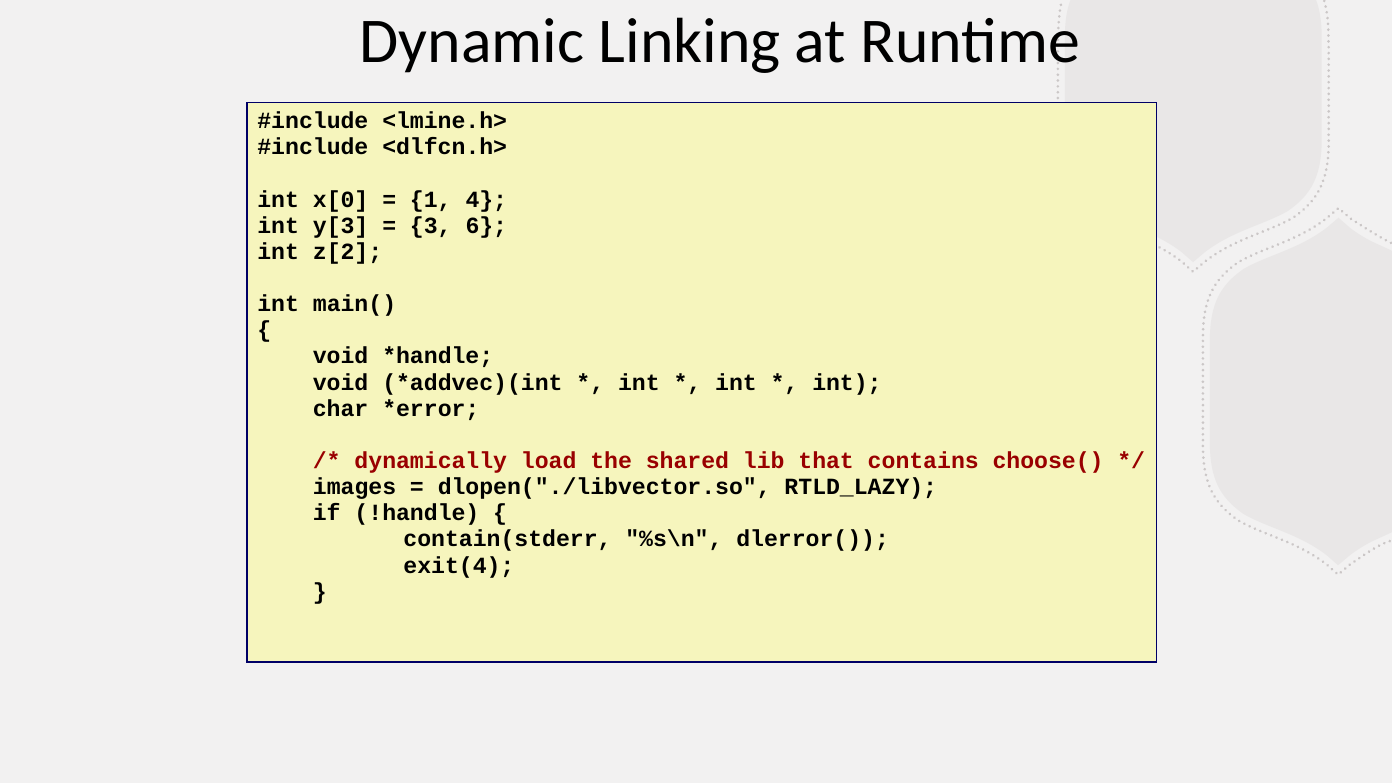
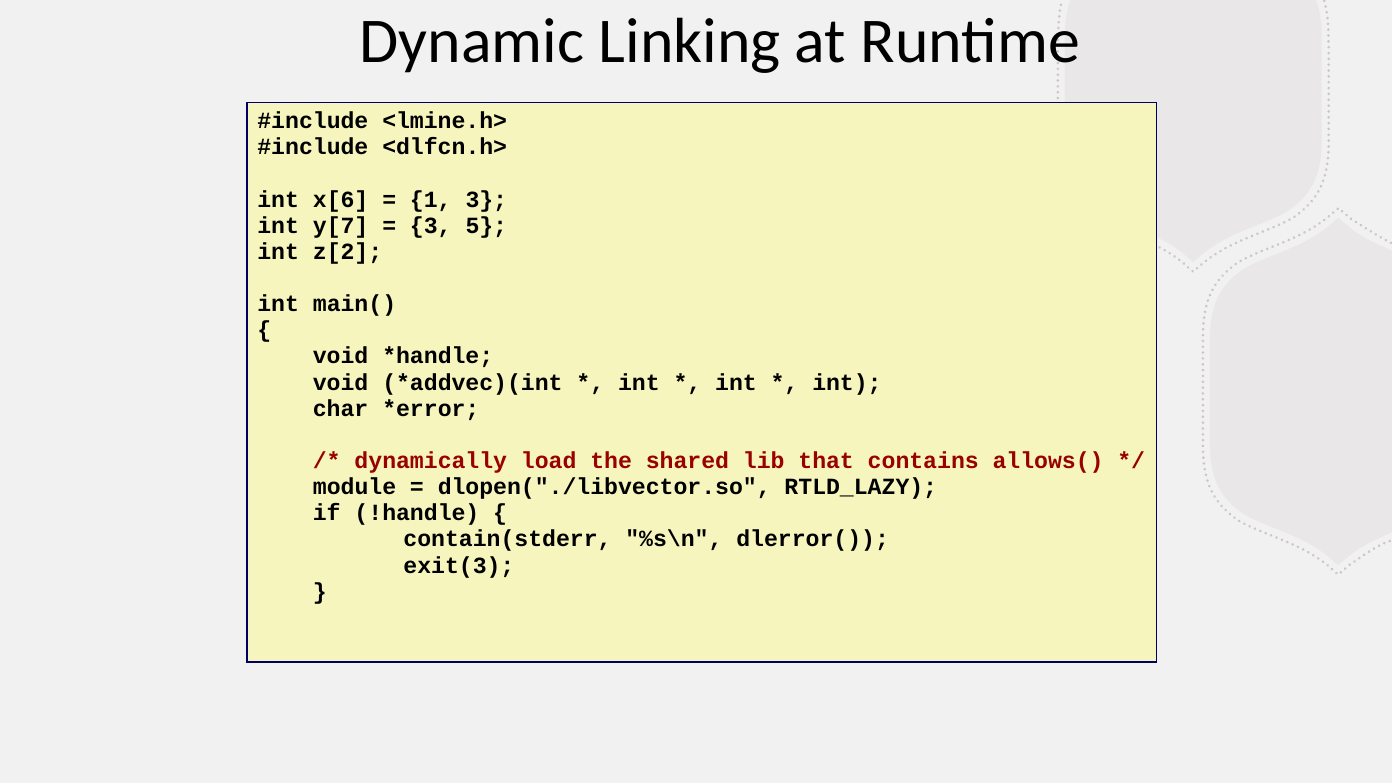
x[0: x[0 -> x[6
1 4: 4 -> 3
y[3: y[3 -> y[7
6: 6 -> 5
choose(: choose( -> allows(
images: images -> module
exit(4: exit(4 -> exit(3
